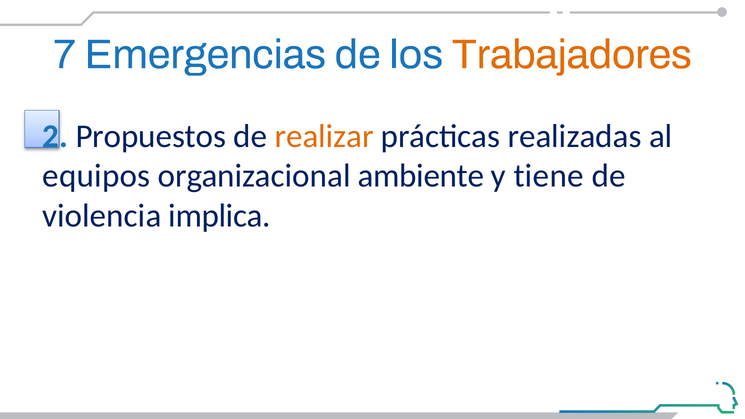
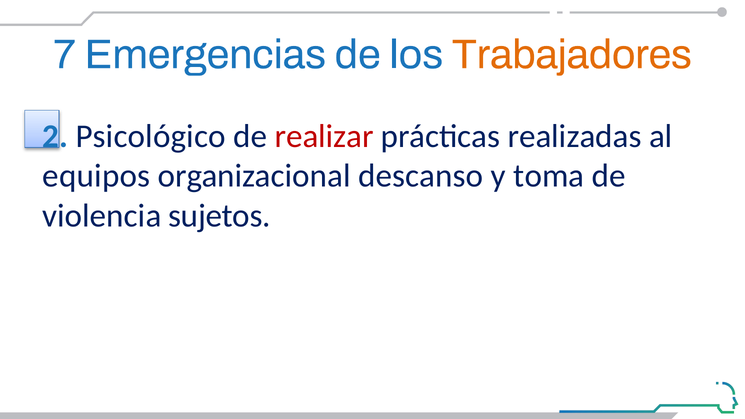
Propuestos: Propuestos -> Psicológico
realizar colour: orange -> red
ambiente: ambiente -> descanso
tiene: tiene -> toma
implica: implica -> sujetos
